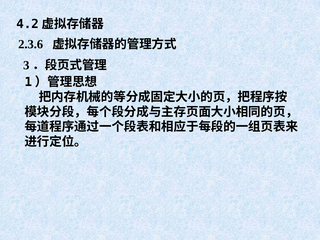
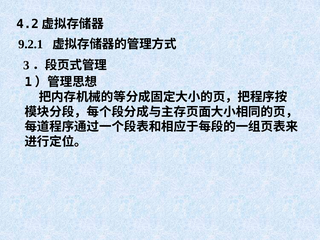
2.3.6: 2.3.6 -> 9.2.1
